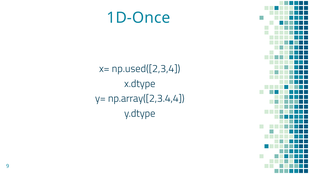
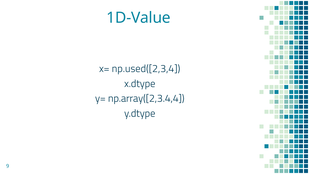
1D-Once: 1D-Once -> 1D-Value
